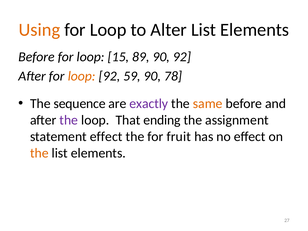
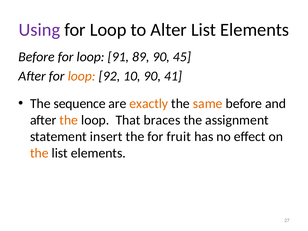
Using colour: orange -> purple
15: 15 -> 91
90 92: 92 -> 45
59: 59 -> 10
78: 78 -> 41
exactly colour: purple -> orange
the at (69, 120) colour: purple -> orange
ending: ending -> braces
statement effect: effect -> insert
